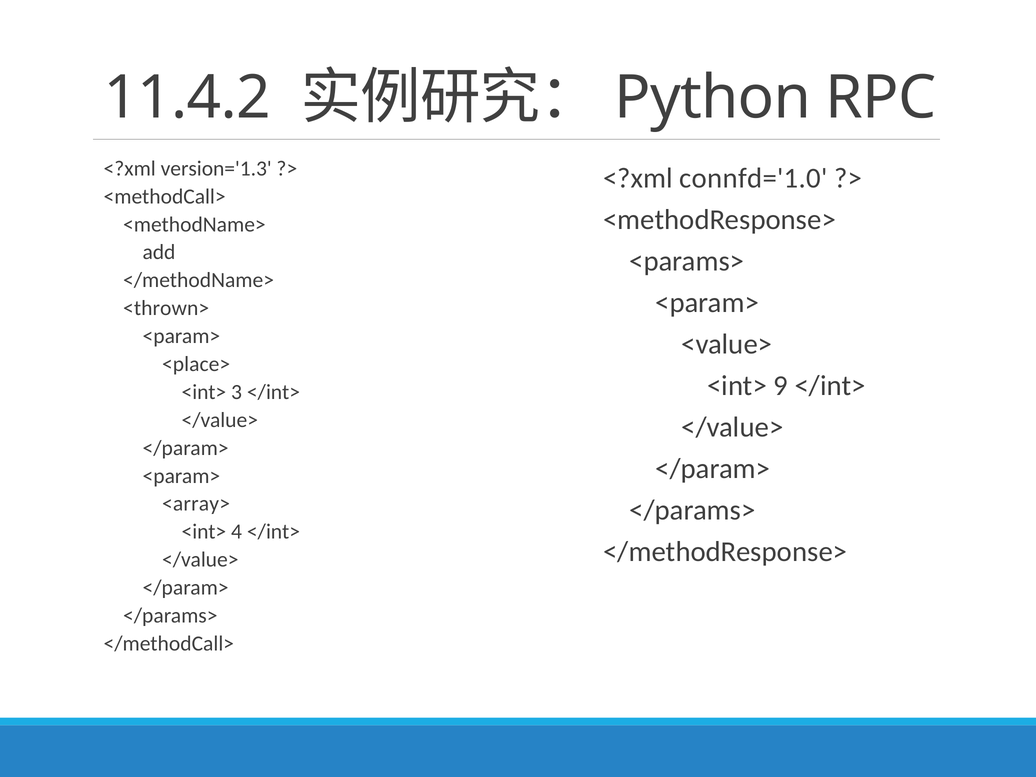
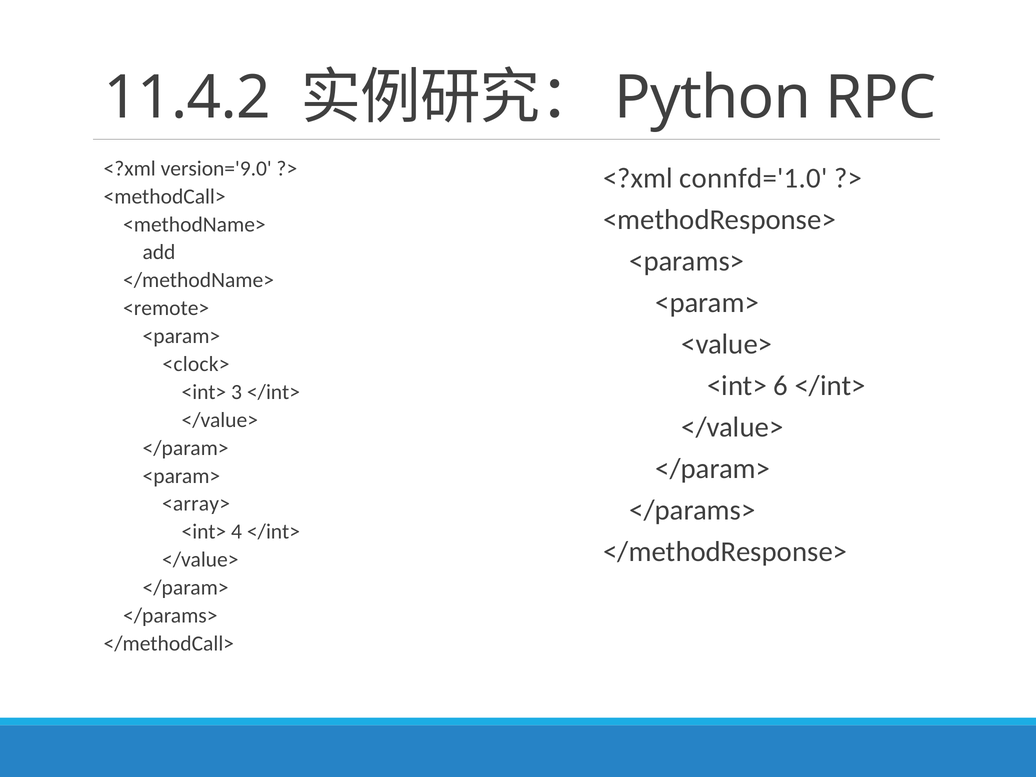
version='1.3: version='1.3 -> version='9.0
<thrown>: <thrown> -> <remote>
<place>: <place> -> <clock>
9: 9 -> 6
